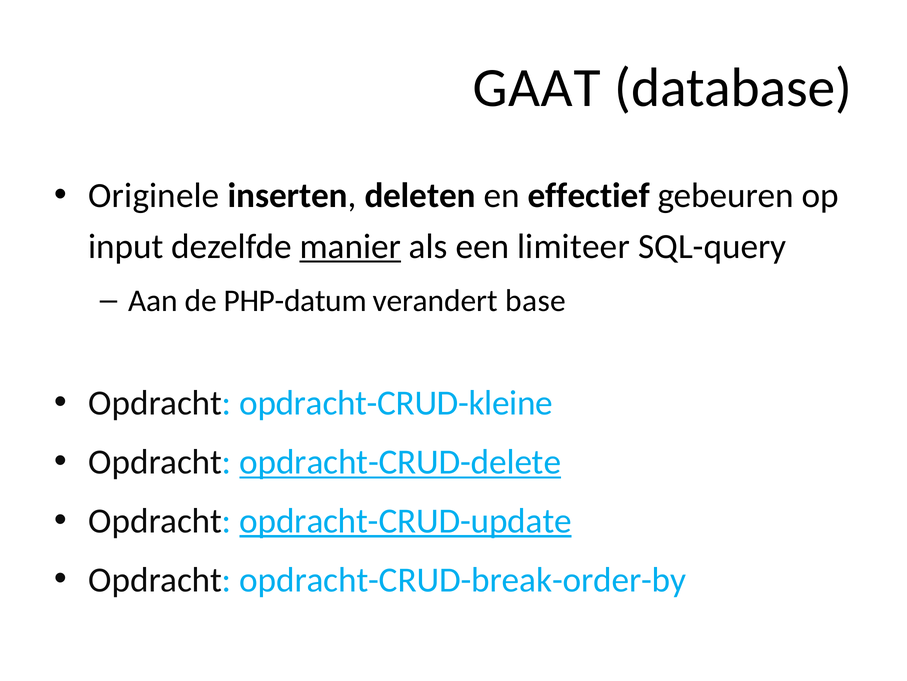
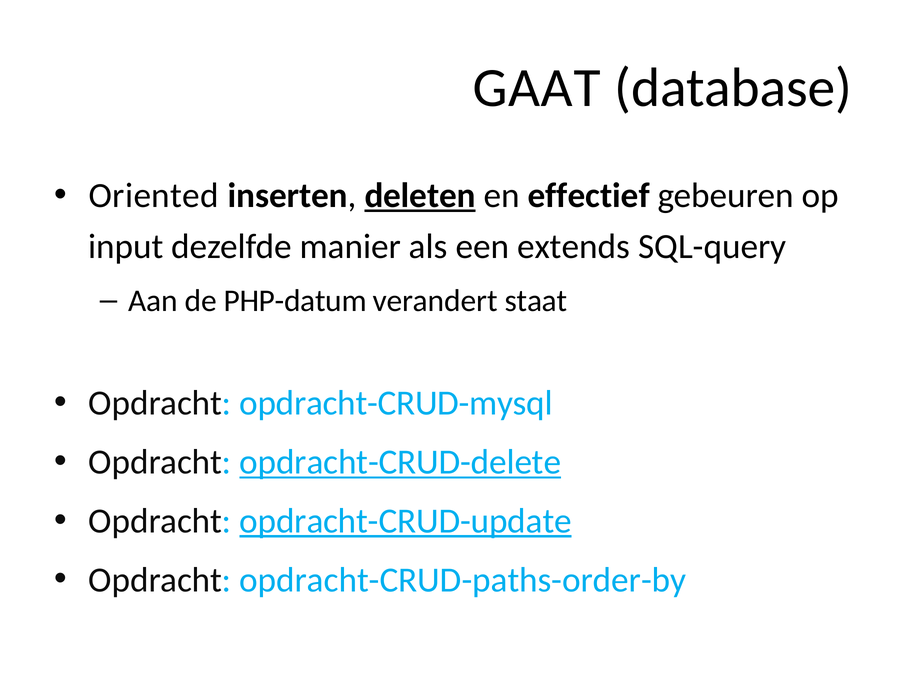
Originele: Originele -> Oriented
deleten underline: none -> present
manier underline: present -> none
limiteer: limiteer -> extends
base: base -> staat
opdracht-CRUD-kleine: opdracht-CRUD-kleine -> opdracht-CRUD-mysql
opdracht-CRUD-break-order-by: opdracht-CRUD-break-order-by -> opdracht-CRUD-paths-order-by
